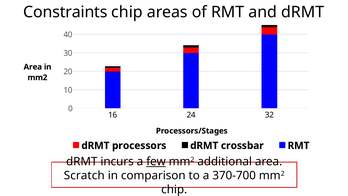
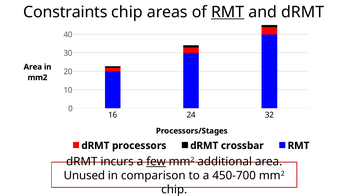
RMT at (228, 12) underline: none -> present
Scratch: Scratch -> Unused
370-700: 370-700 -> 450-700
